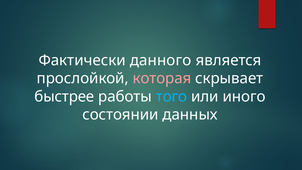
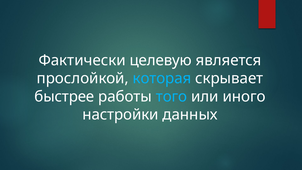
данного: данного -> целевую
которая colour: pink -> light blue
состоянии: состоянии -> настройки
